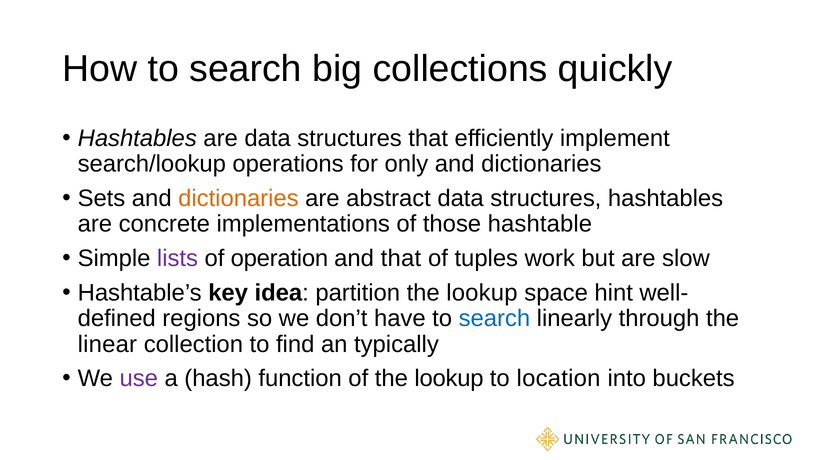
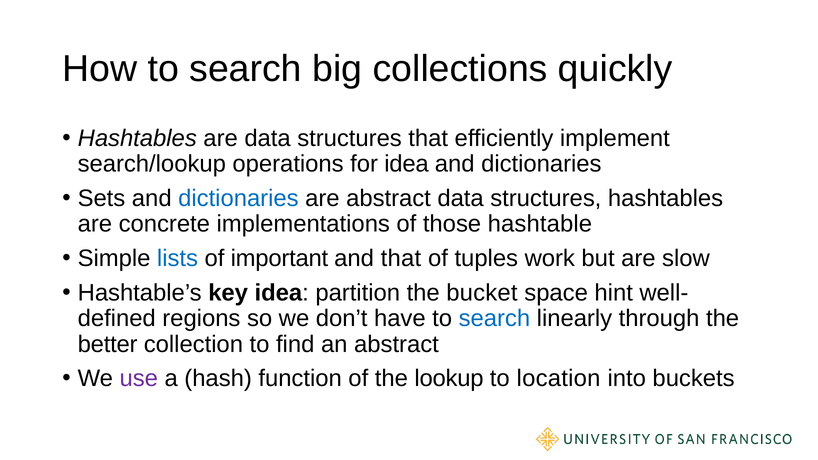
for only: only -> idea
dictionaries at (238, 198) colour: orange -> blue
lists colour: purple -> blue
operation: operation -> important
partition the lookup: lookup -> bucket
linear: linear -> better
an typically: typically -> abstract
